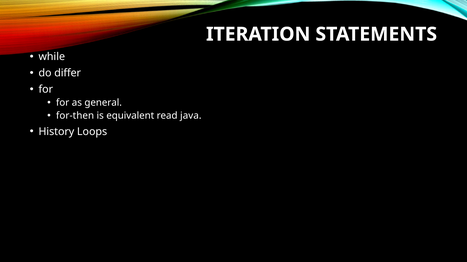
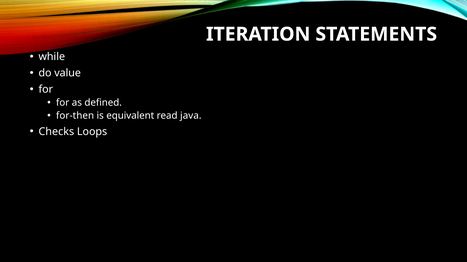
differ: differ -> value
general: general -> defined
History: History -> Checks
